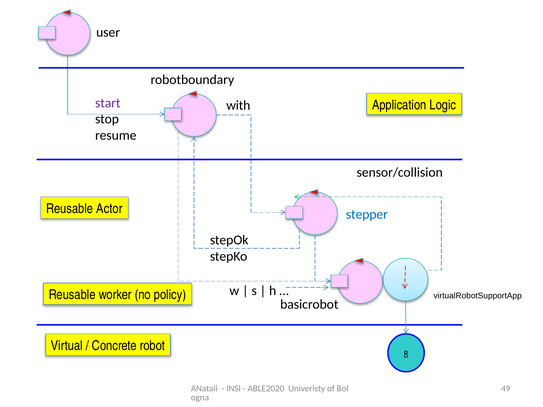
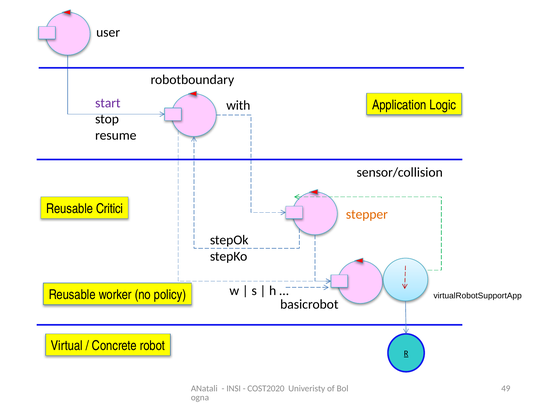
Actor: Actor -> Critici
stepper colour: blue -> orange
ABLE2020: ABLE2020 -> COST2020
